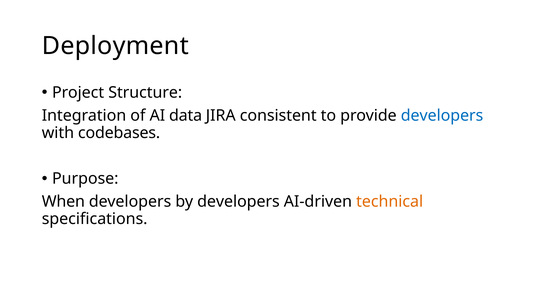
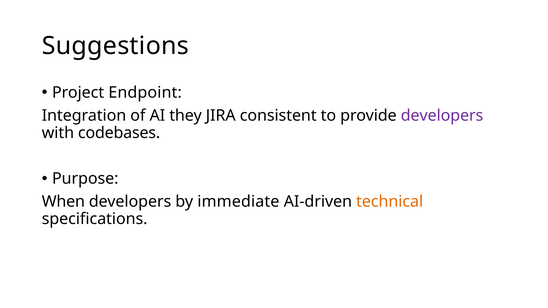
Deployment: Deployment -> Suggestions
Structure: Structure -> Endpoint
data: data -> they
developers at (442, 116) colour: blue -> purple
by developers: developers -> immediate
